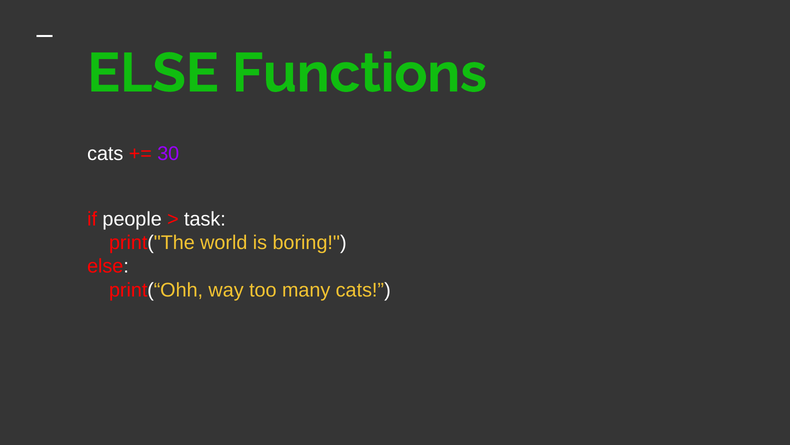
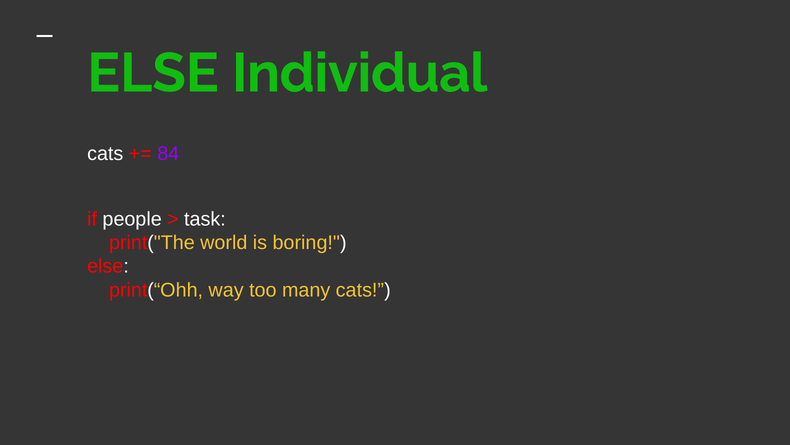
Functions: Functions -> Individual
30: 30 -> 84
